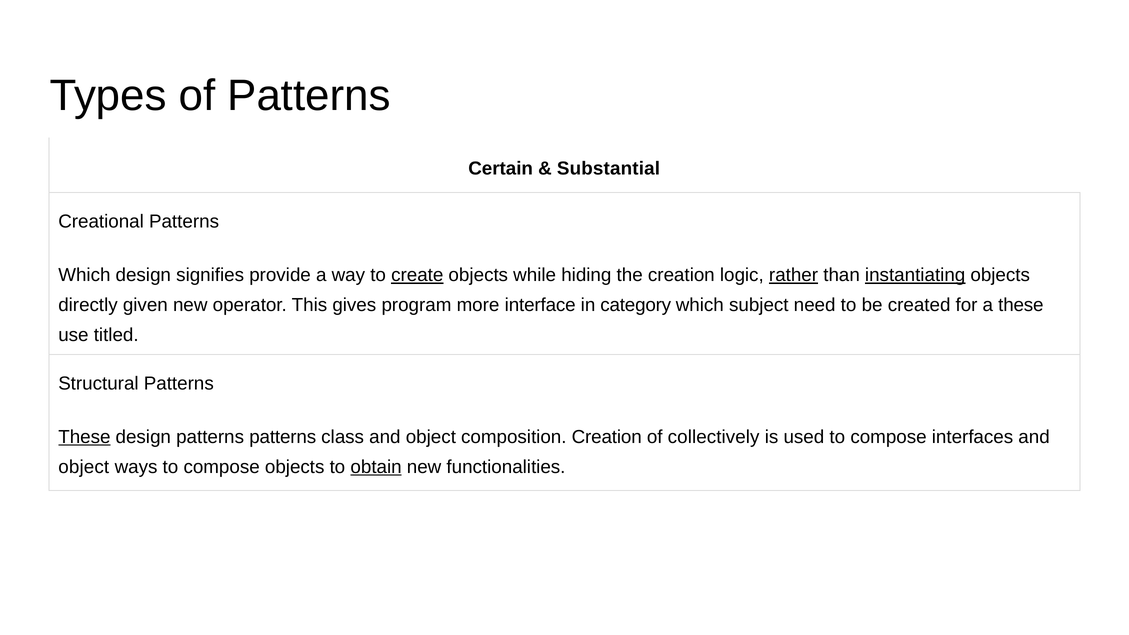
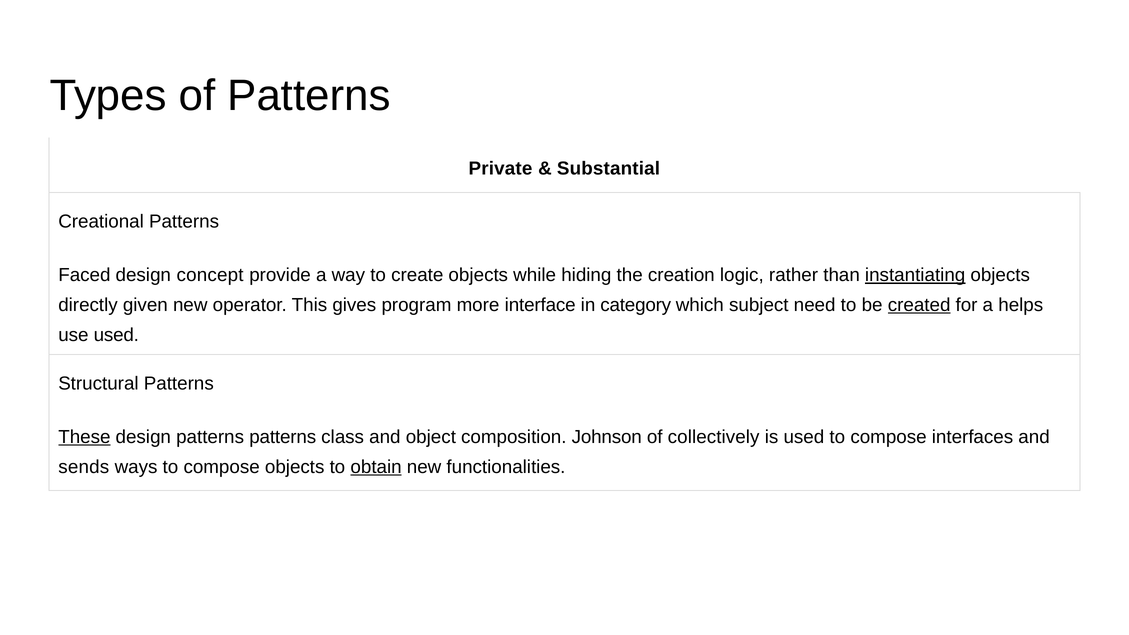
Certain: Certain -> Private
Which at (84, 275): Which -> Faced
signifies: signifies -> concept
create underline: present -> none
rather underline: present -> none
created underline: none -> present
a these: these -> helps
use titled: titled -> used
composition Creation: Creation -> Johnson
object at (84, 467): object -> sends
